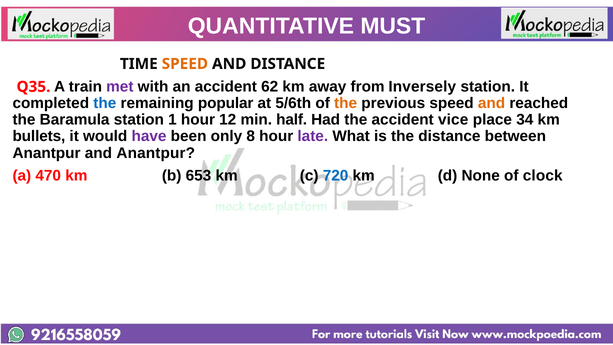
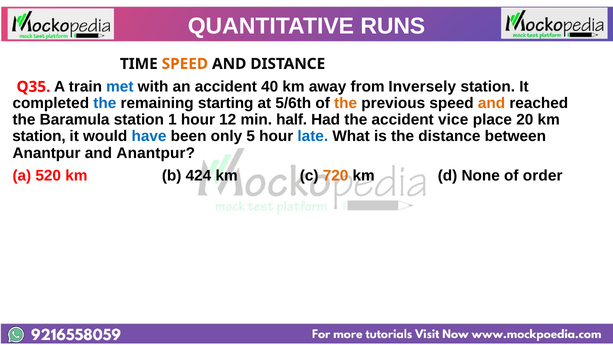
MUST: MUST -> RUNS
met colour: purple -> blue
62: 62 -> 40
popular: popular -> starting
34: 34 -> 20
bullets at (39, 136): bullets -> station
have colour: purple -> blue
8: 8 -> 5
late colour: purple -> blue
470: 470 -> 520
653: 653 -> 424
720 colour: blue -> orange
clock: clock -> order
